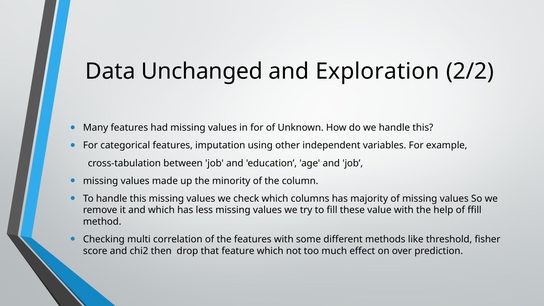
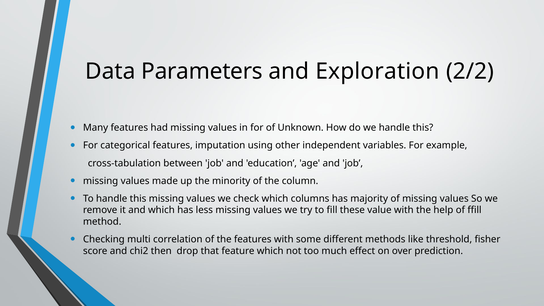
Unchanged: Unchanged -> Parameters
